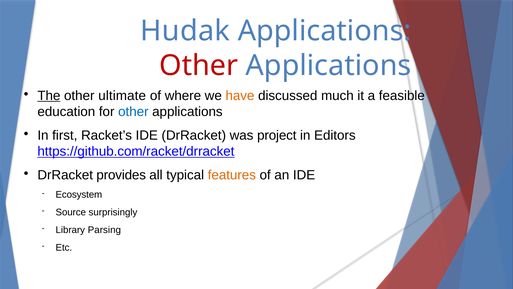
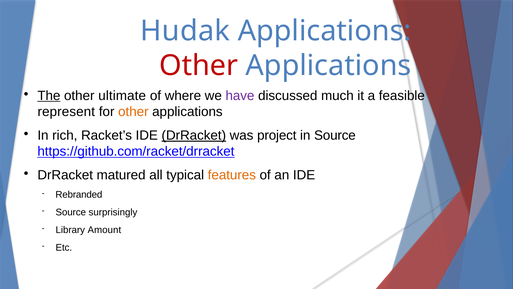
have colour: orange -> purple
education: education -> represent
other at (133, 112) colour: blue -> orange
first: first -> rich
DrRacket at (194, 135) underline: none -> present
in Editors: Editors -> Source
provides: provides -> matured
Ecosystem: Ecosystem -> Rebranded
Parsing: Parsing -> Amount
